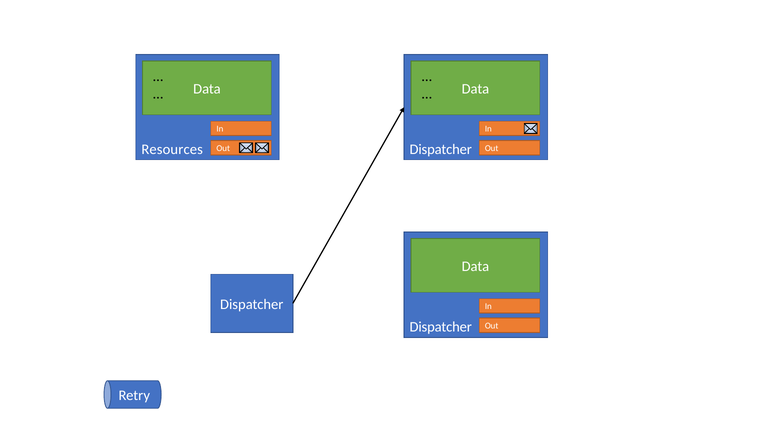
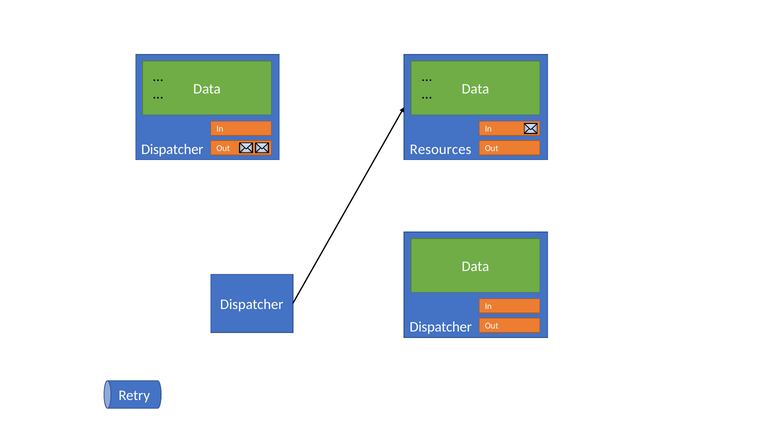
Resources at (172, 149): Resources -> Dispatcher
Dispatcher at (441, 149): Dispatcher -> Resources
